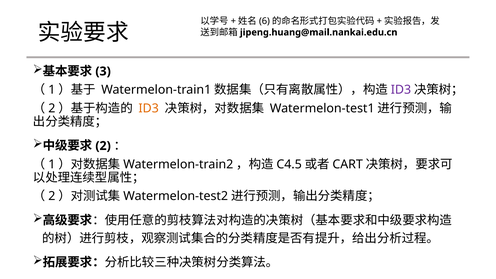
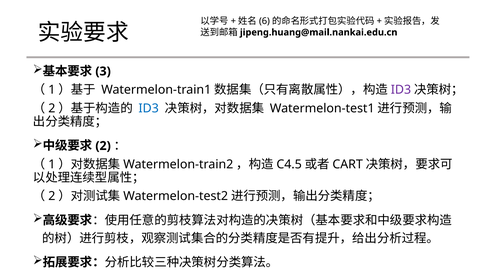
ID3 at (149, 108) colour: orange -> blue
